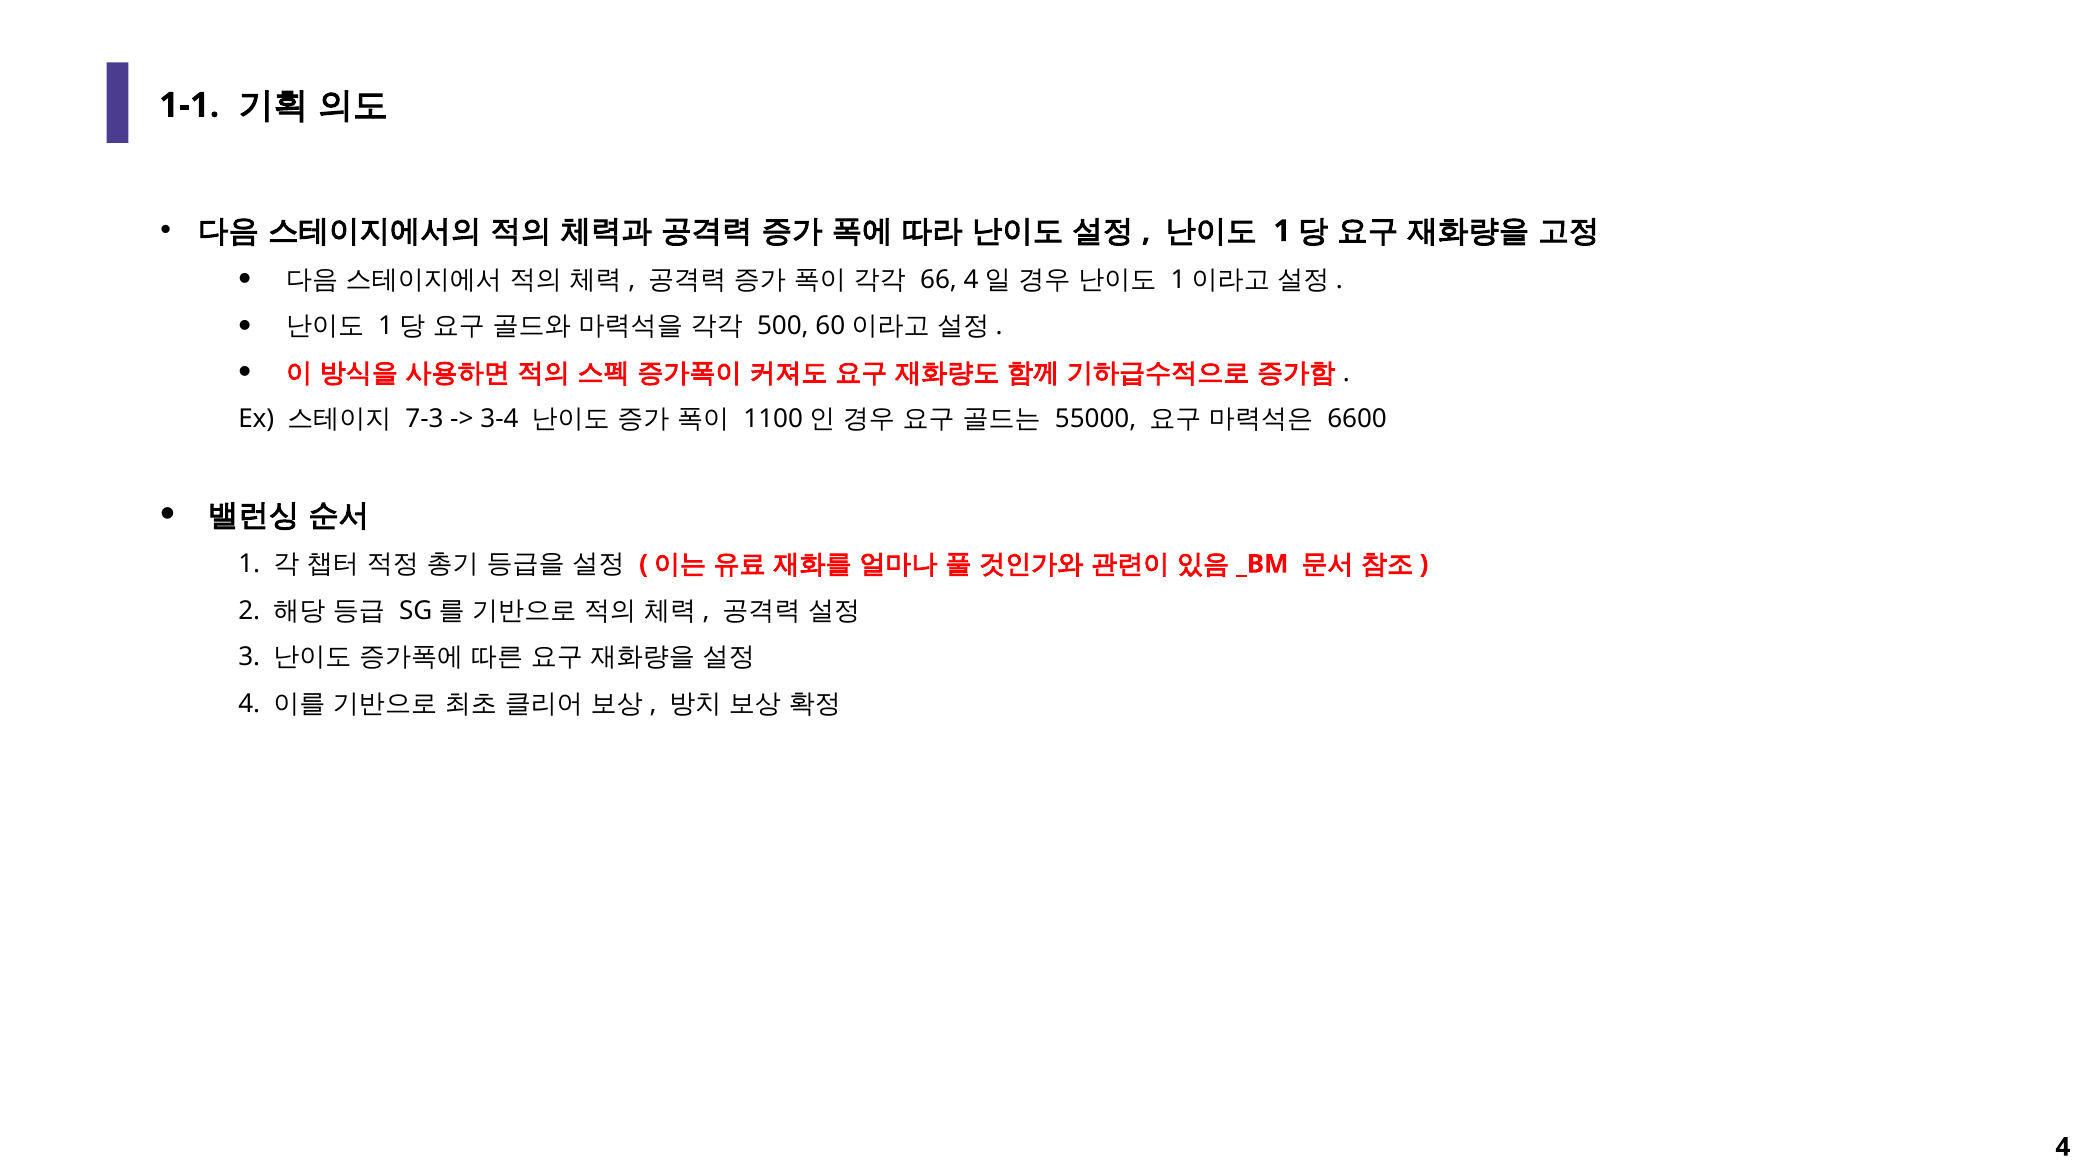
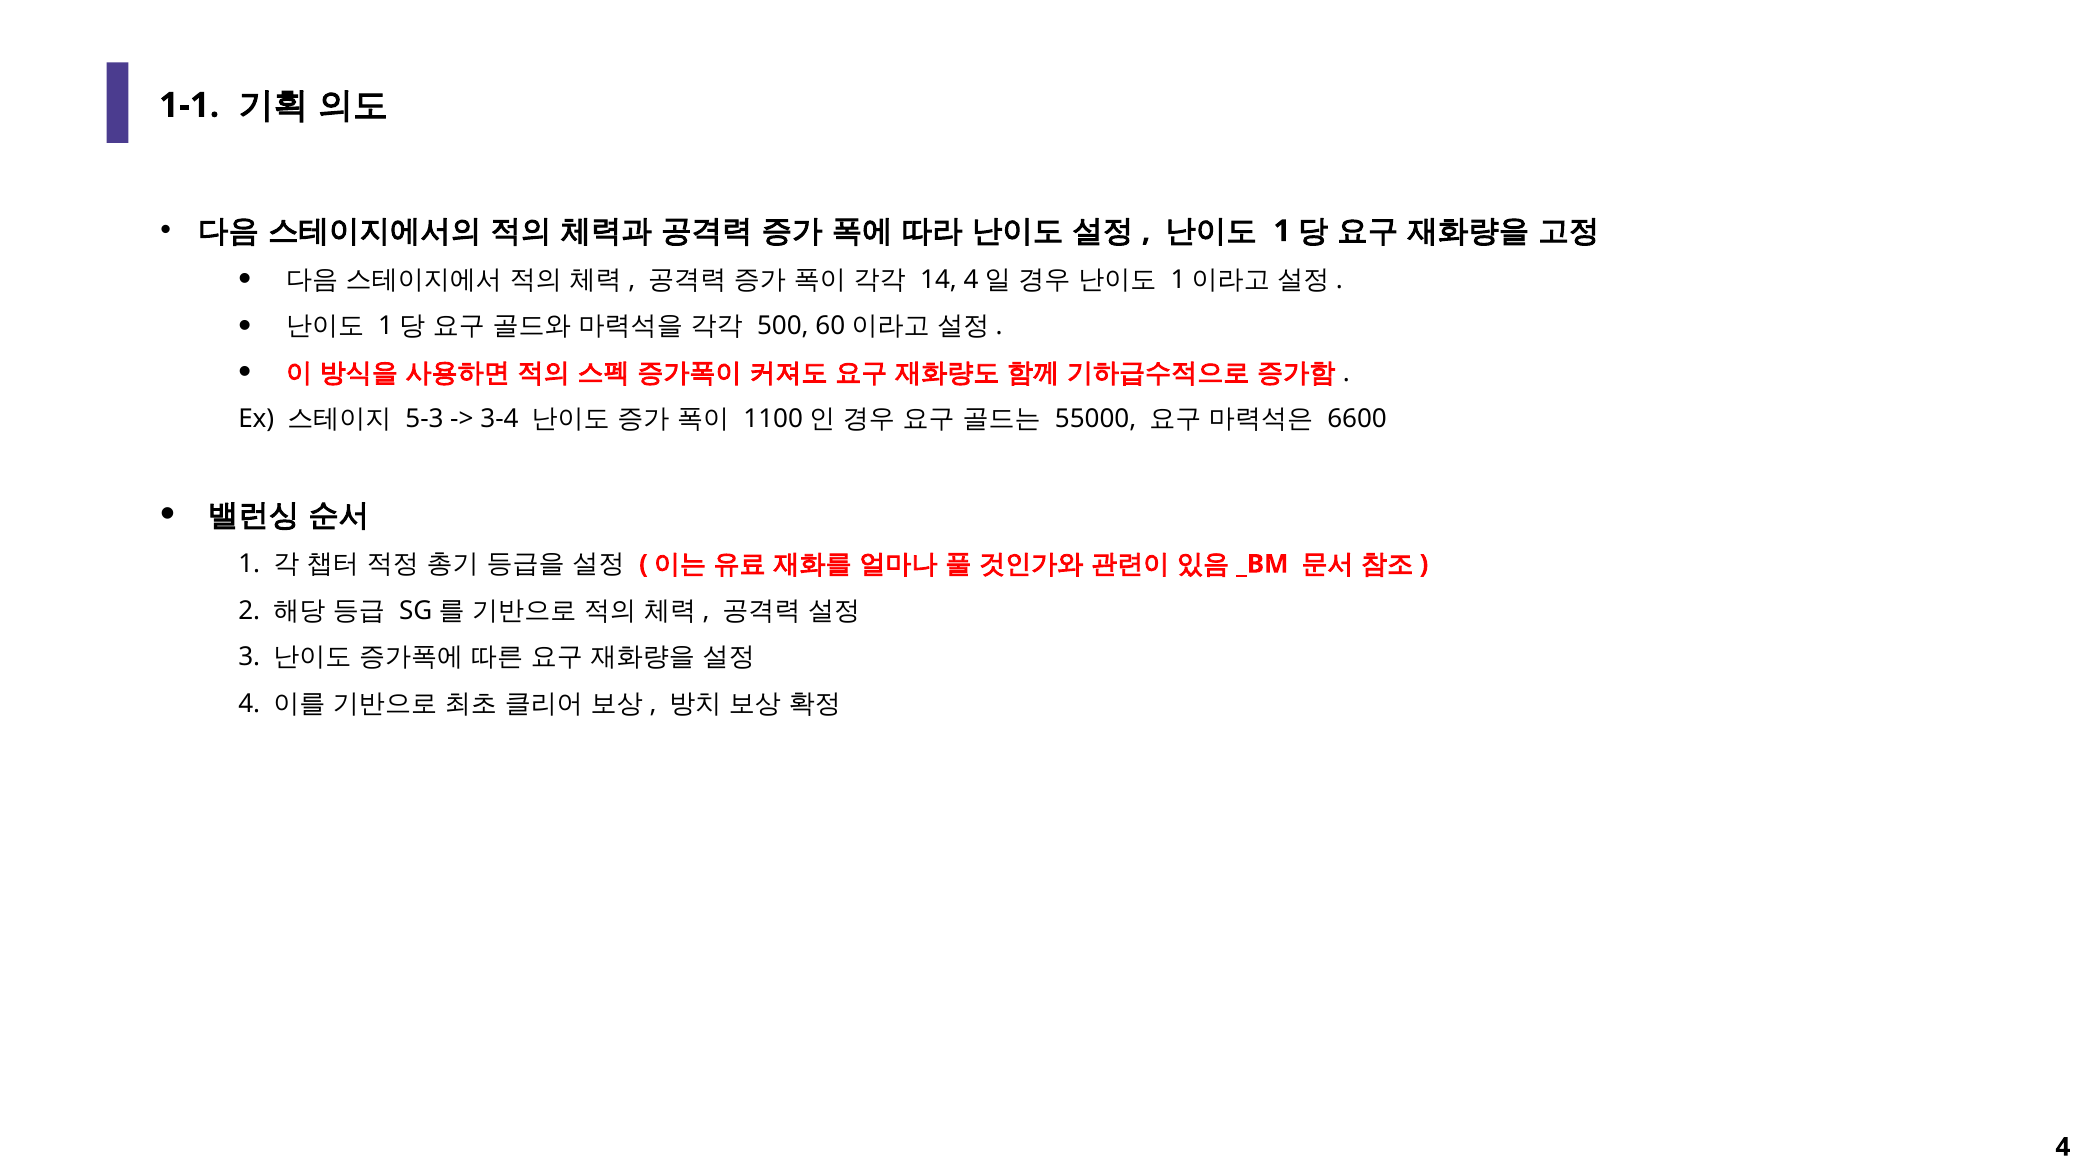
66: 66 -> 14
7-3: 7-3 -> 5-3
